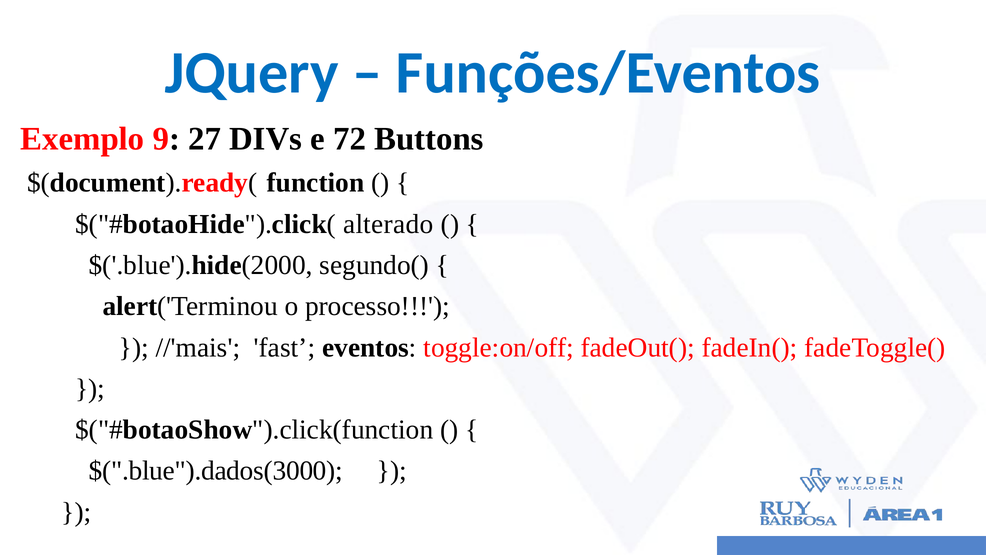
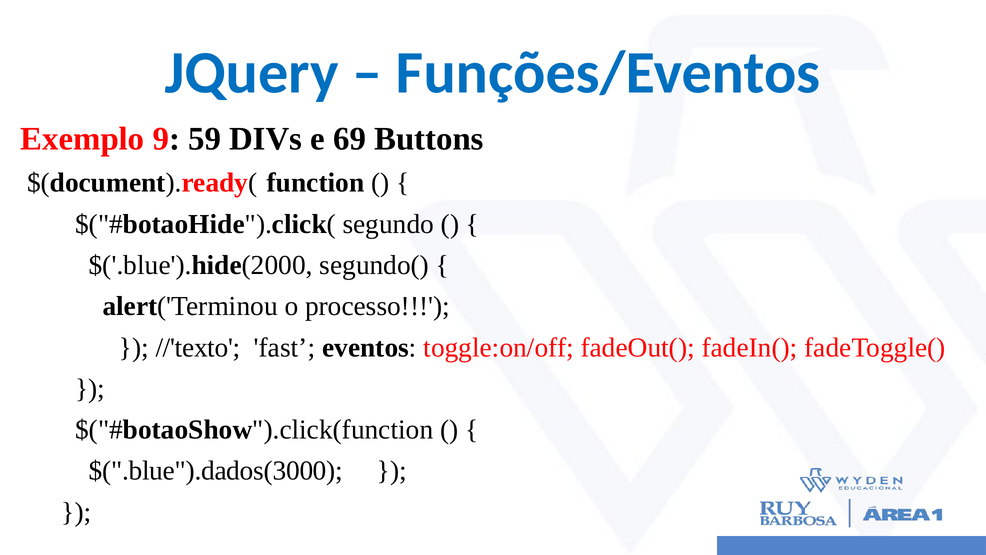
27: 27 -> 59
72: 72 -> 69
alterado: alterado -> segundo
//'mais: //'mais -> //'texto
